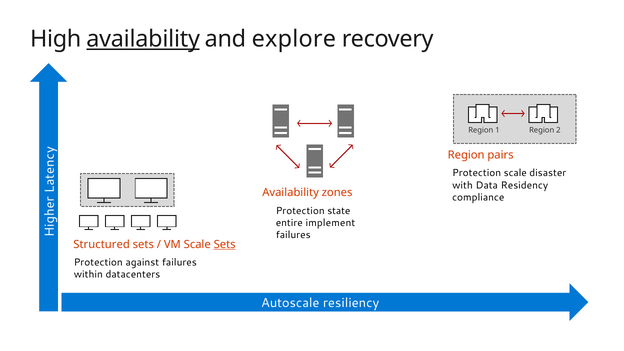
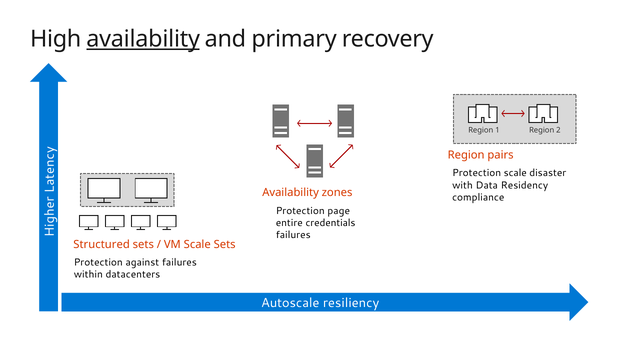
explore: explore -> primary
state: state -> page
implement: implement -> credentials
Sets at (225, 244) underline: present -> none
